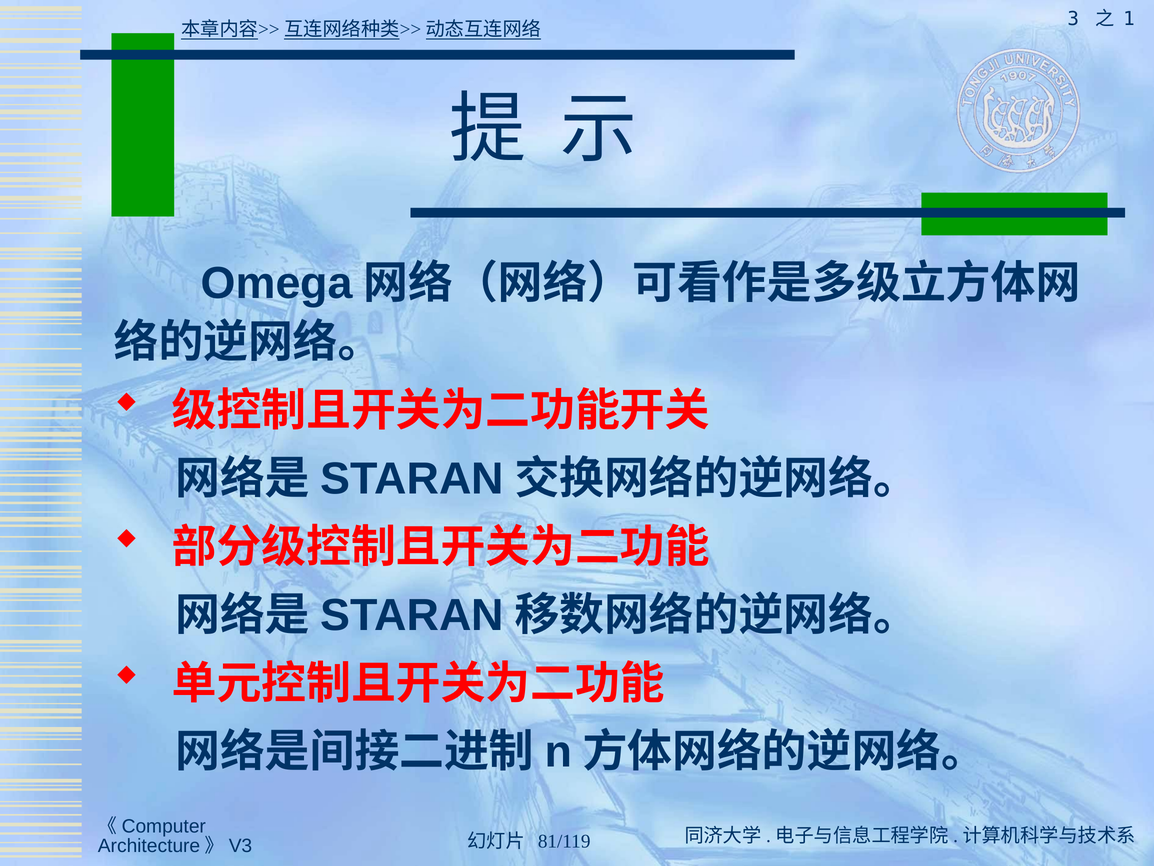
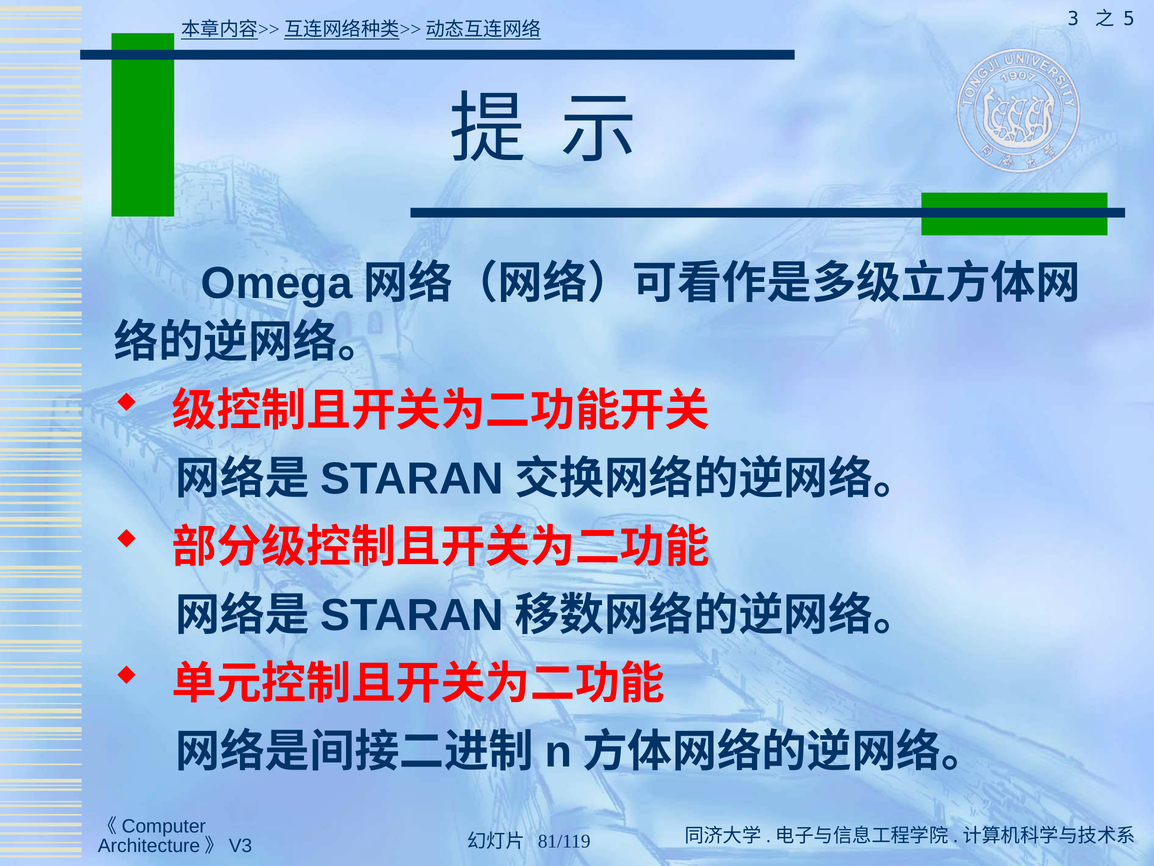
1: 1 -> 5
